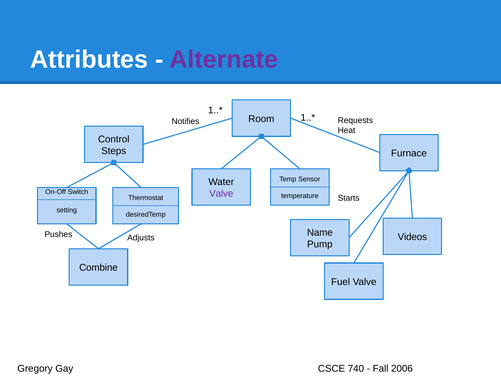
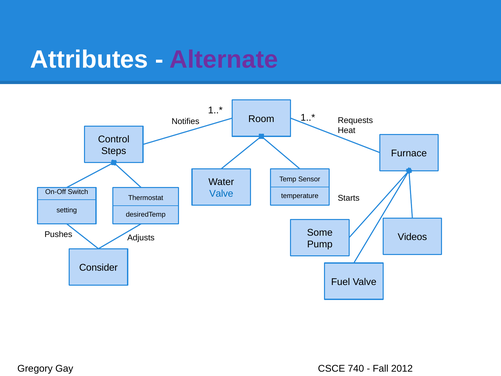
Valve at (221, 193) colour: purple -> blue
Name: Name -> Some
Combine: Combine -> Consider
2006: 2006 -> 2012
